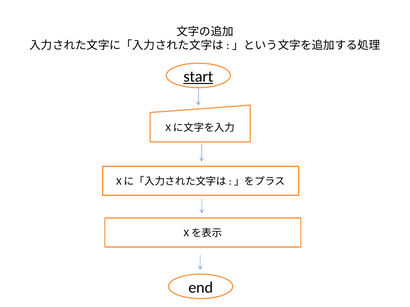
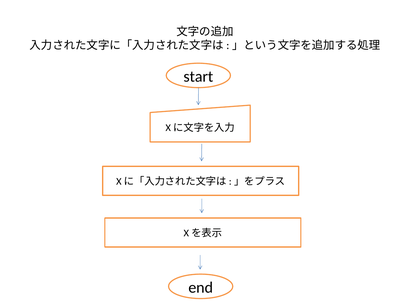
start underline: present -> none
